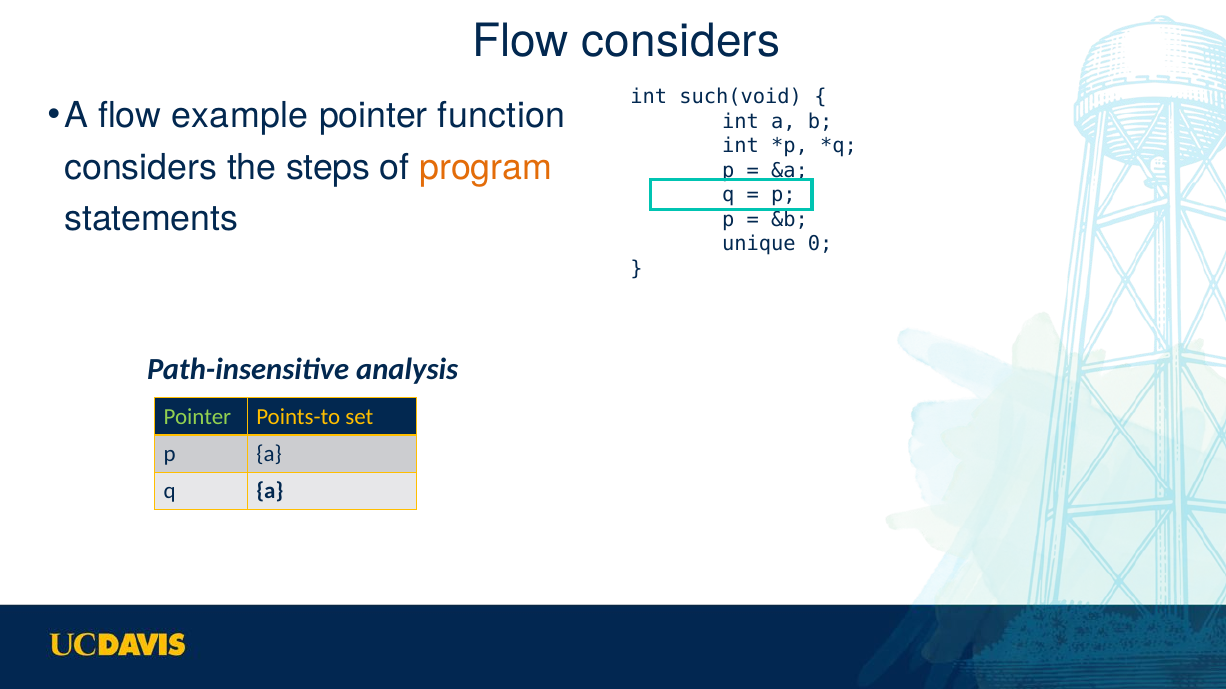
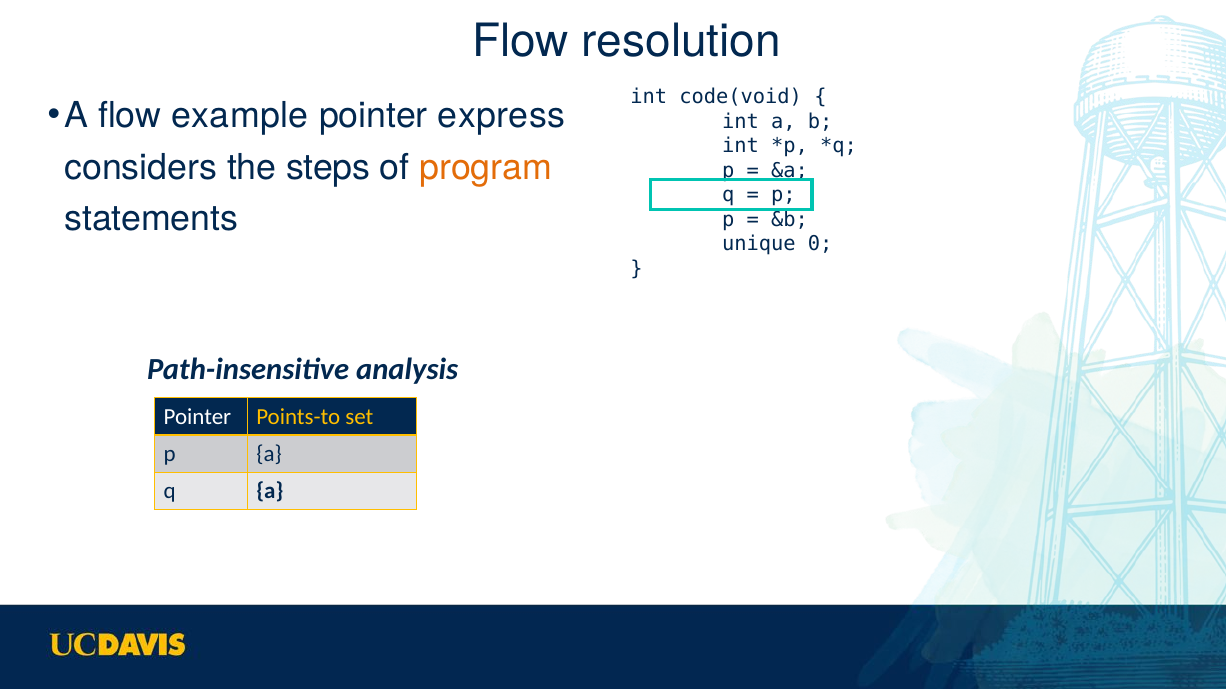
Flow considers: considers -> resolution
such(void: such(void -> code(void
function: function -> express
Pointer at (197, 417) colour: light green -> white
